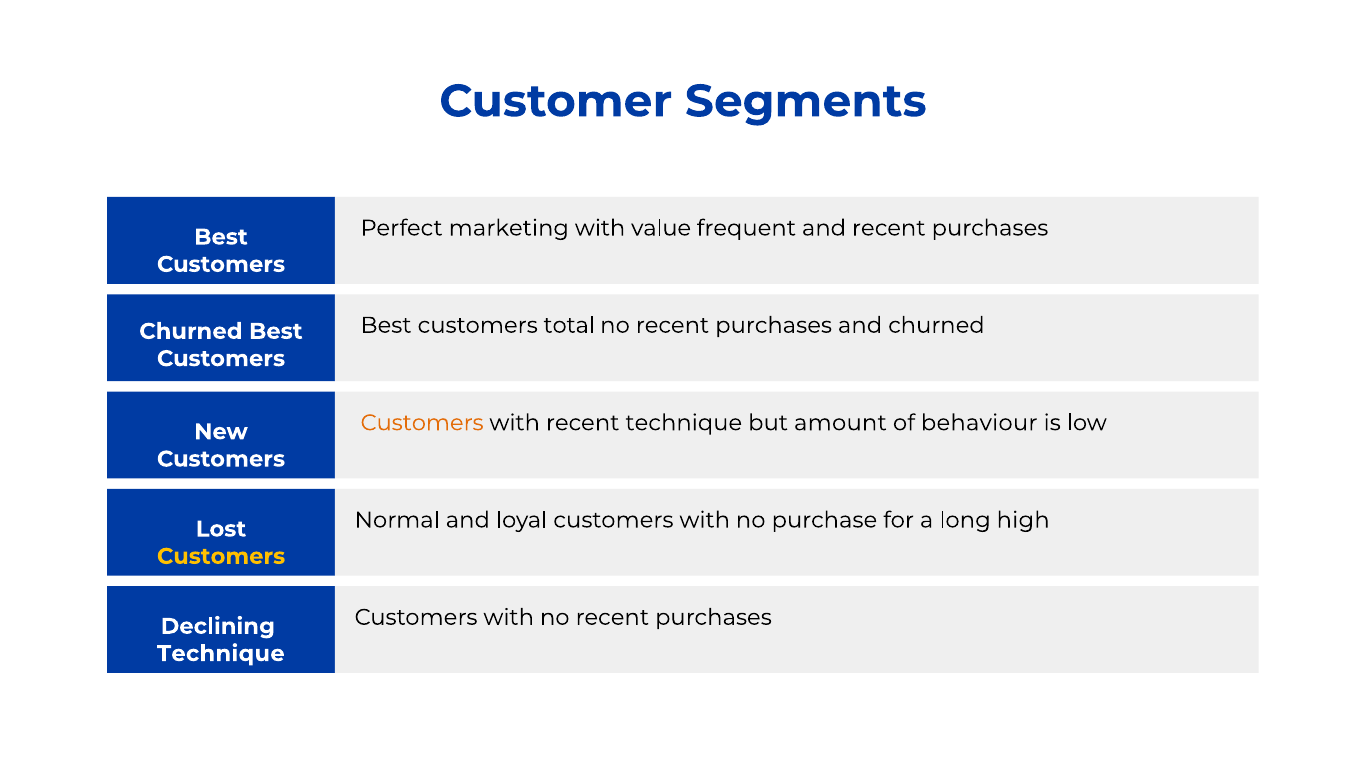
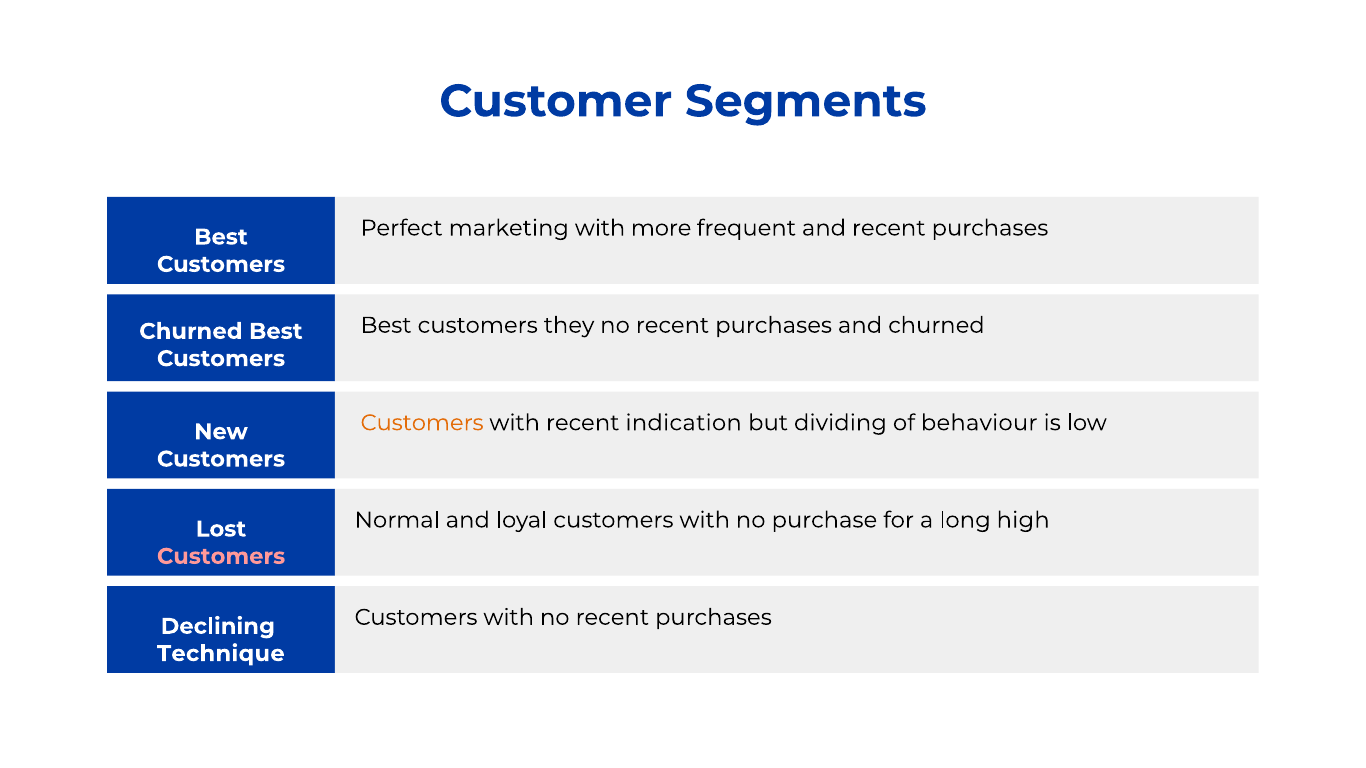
value: value -> more
total: total -> they
recent technique: technique -> indication
amount: amount -> dividing
Customers at (221, 557) colour: yellow -> pink
